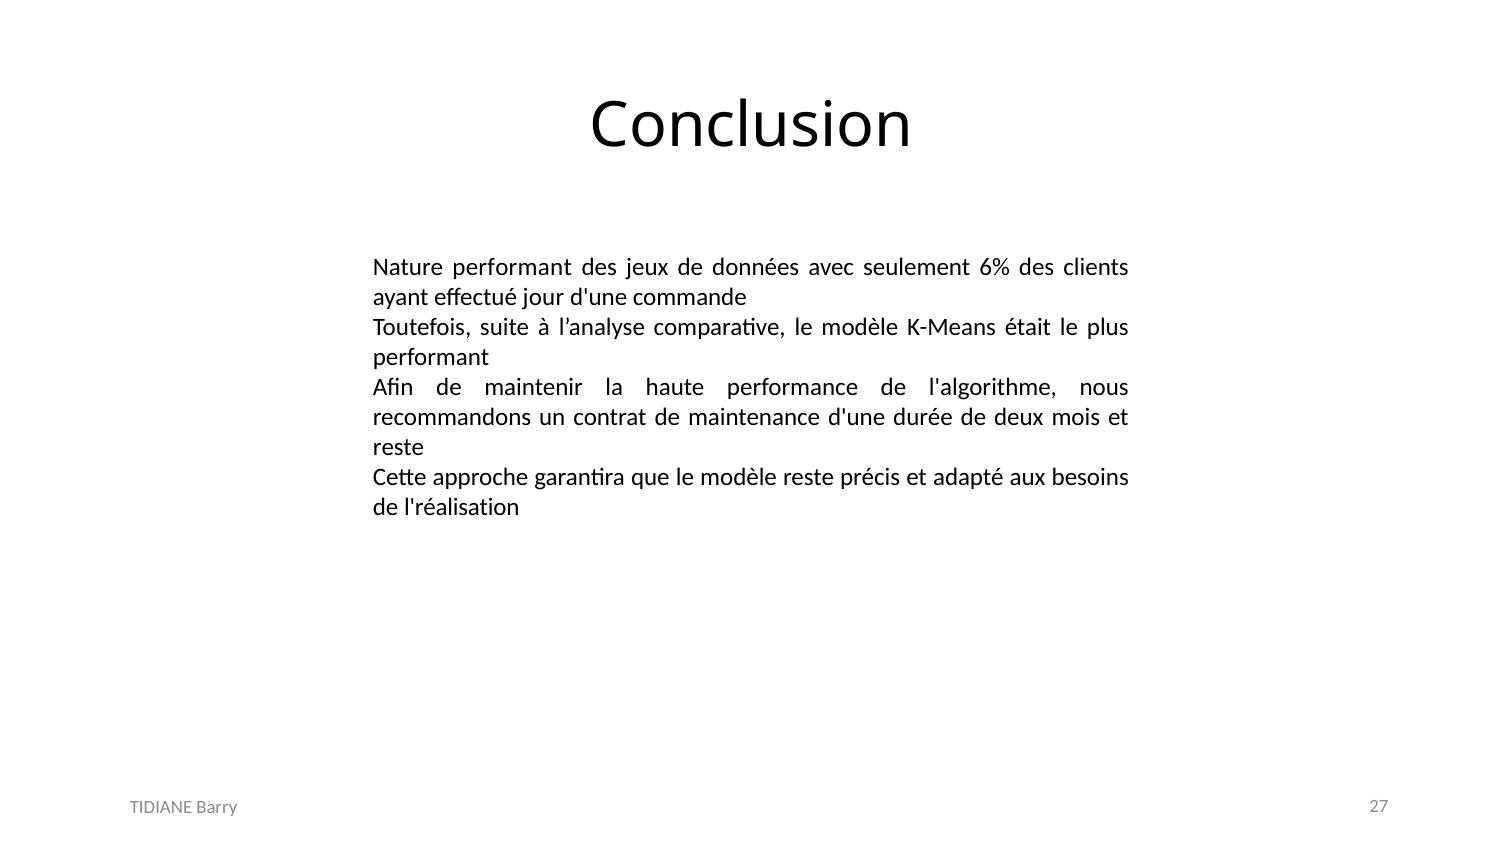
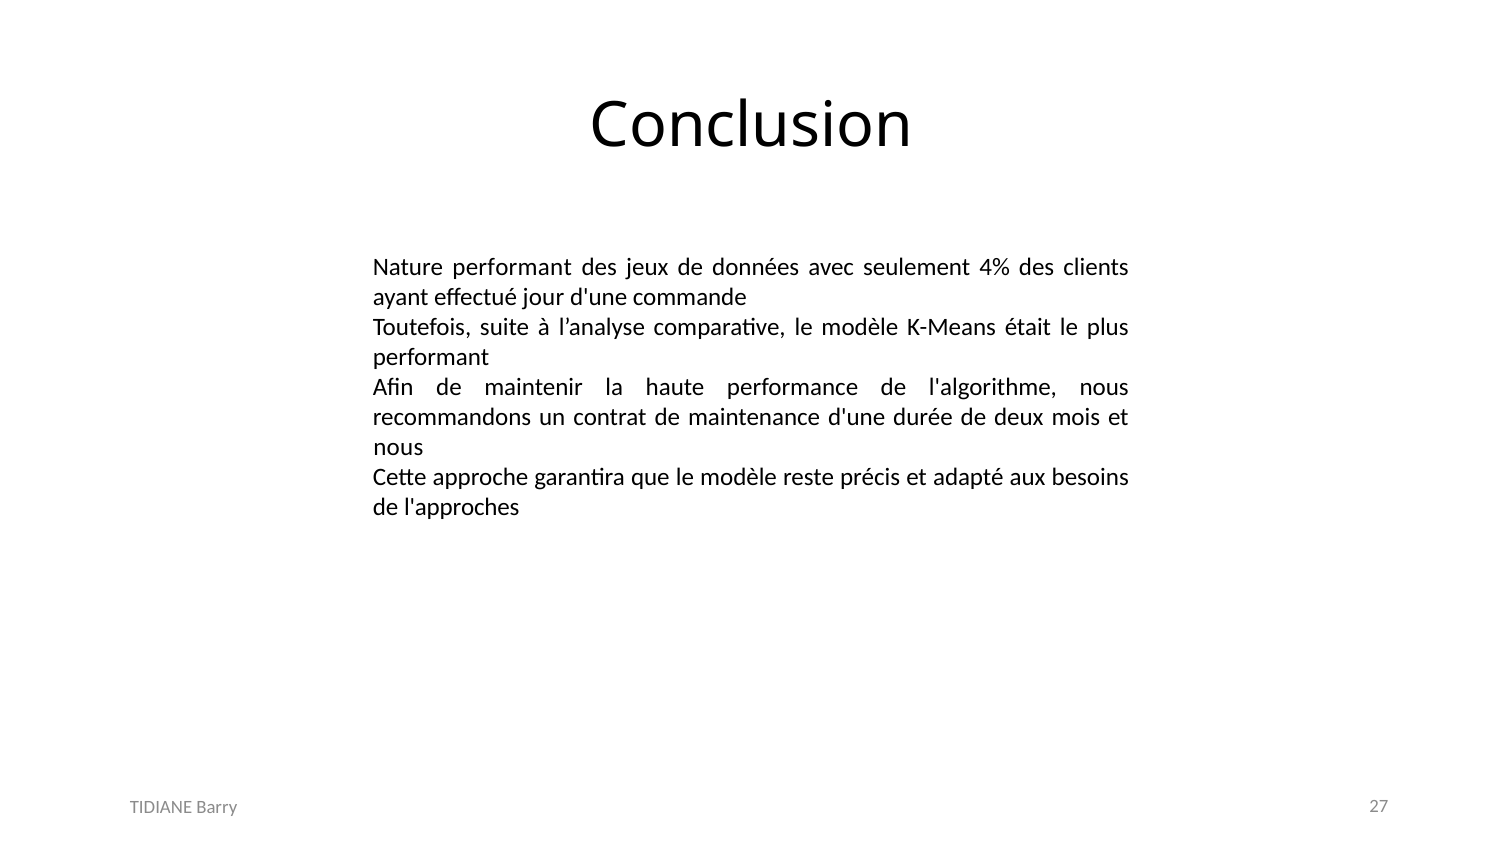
6%: 6% -> 4%
reste at (399, 448): reste -> nous
l'réalisation: l'réalisation -> l'approches
